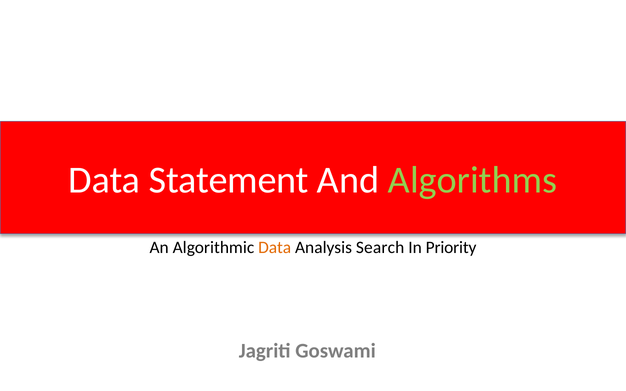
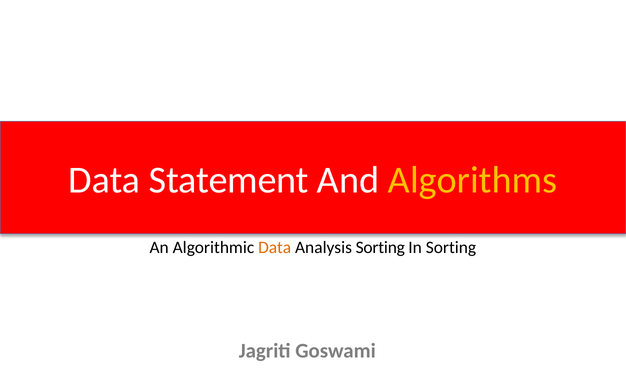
Algorithms colour: light green -> yellow
Analysis Search: Search -> Sorting
In Priority: Priority -> Sorting
